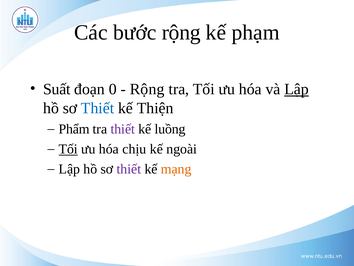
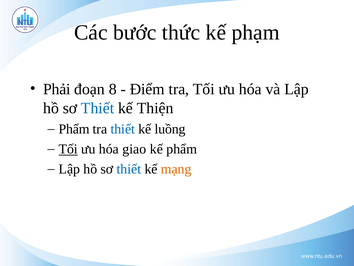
bước rộng: rộng -> thức
Suất: Suất -> Phải
0: 0 -> 8
Rộng at (147, 89): Rộng -> Điểm
Lập at (297, 89) underline: present -> none
thiết at (123, 129) colour: purple -> blue
chịu: chịu -> giao
kế ngoài: ngoài -> phẩm
thiết at (129, 169) colour: purple -> blue
